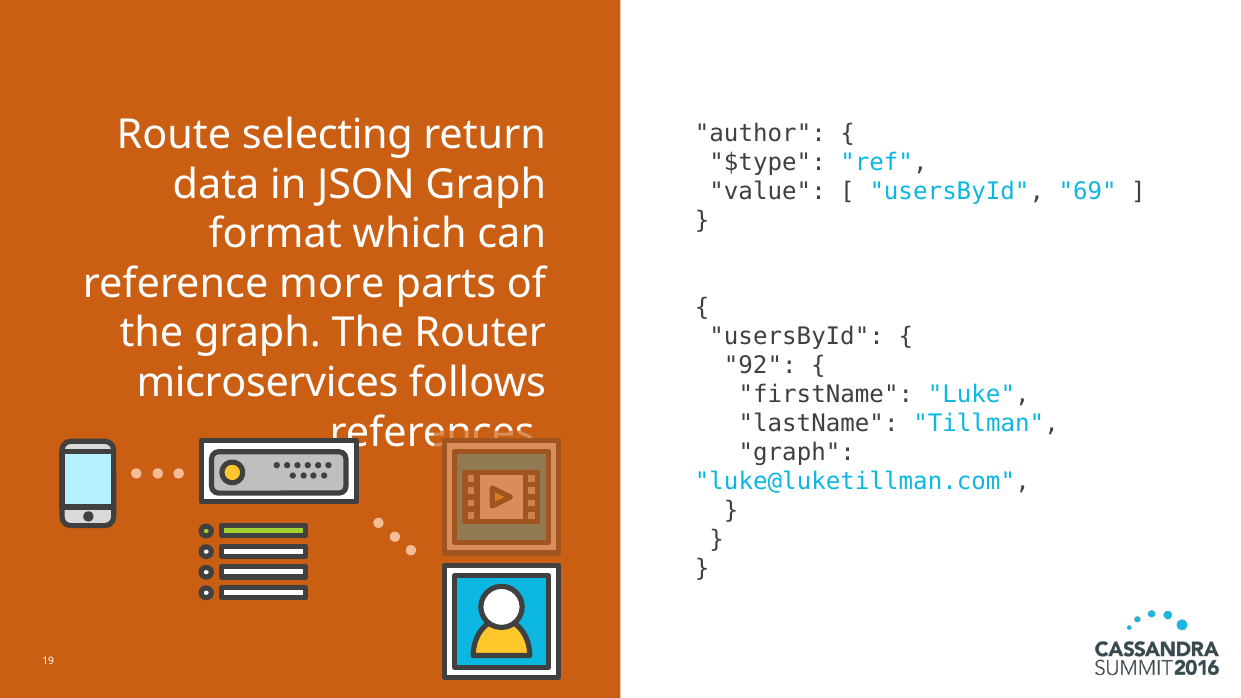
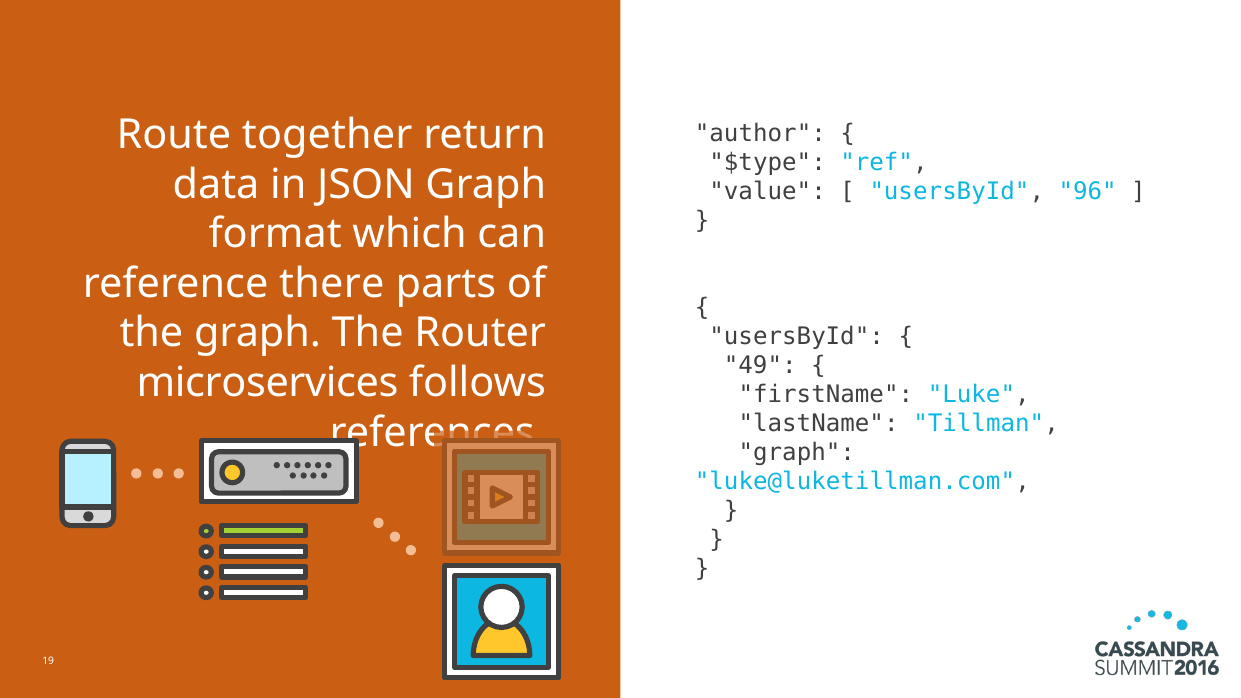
selecting: selecting -> together
69: 69 -> 96
more: more -> there
92: 92 -> 49
